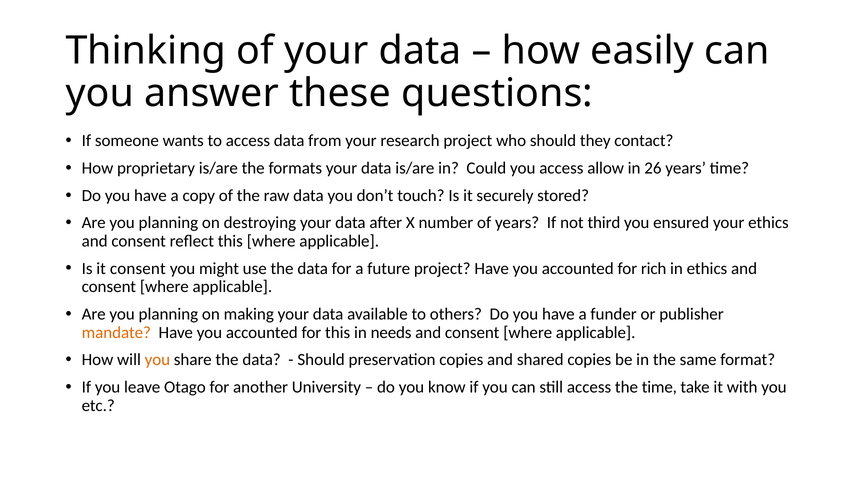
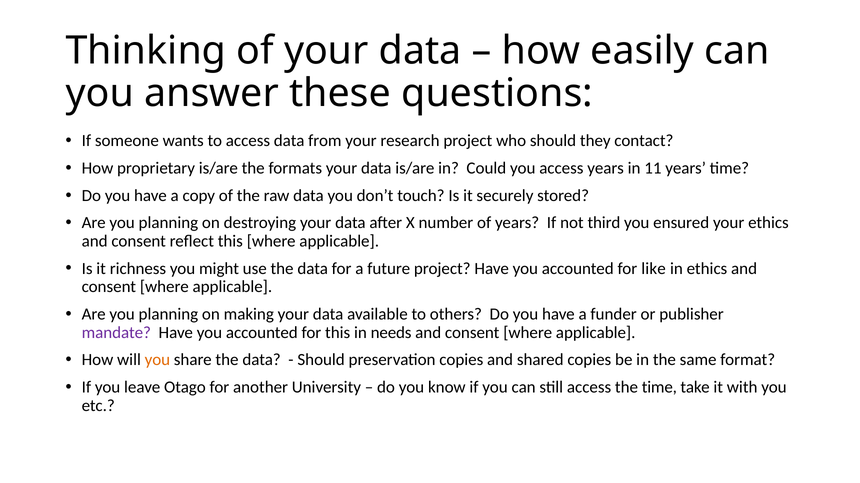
access allow: allow -> years
26: 26 -> 11
it consent: consent -> richness
rich: rich -> like
mandate colour: orange -> purple
